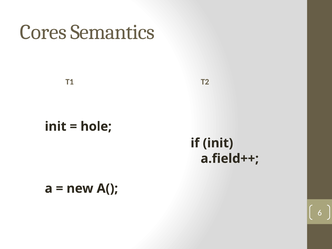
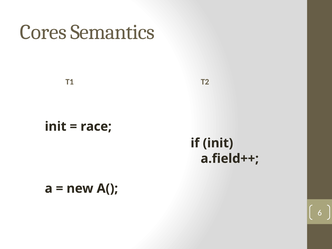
hole: hole -> race
